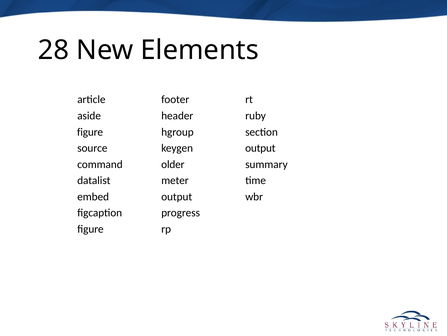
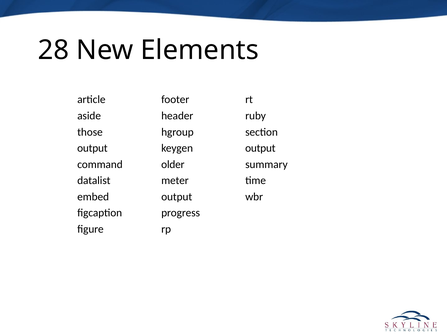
figure at (90, 132): figure -> those
source at (92, 148): source -> output
